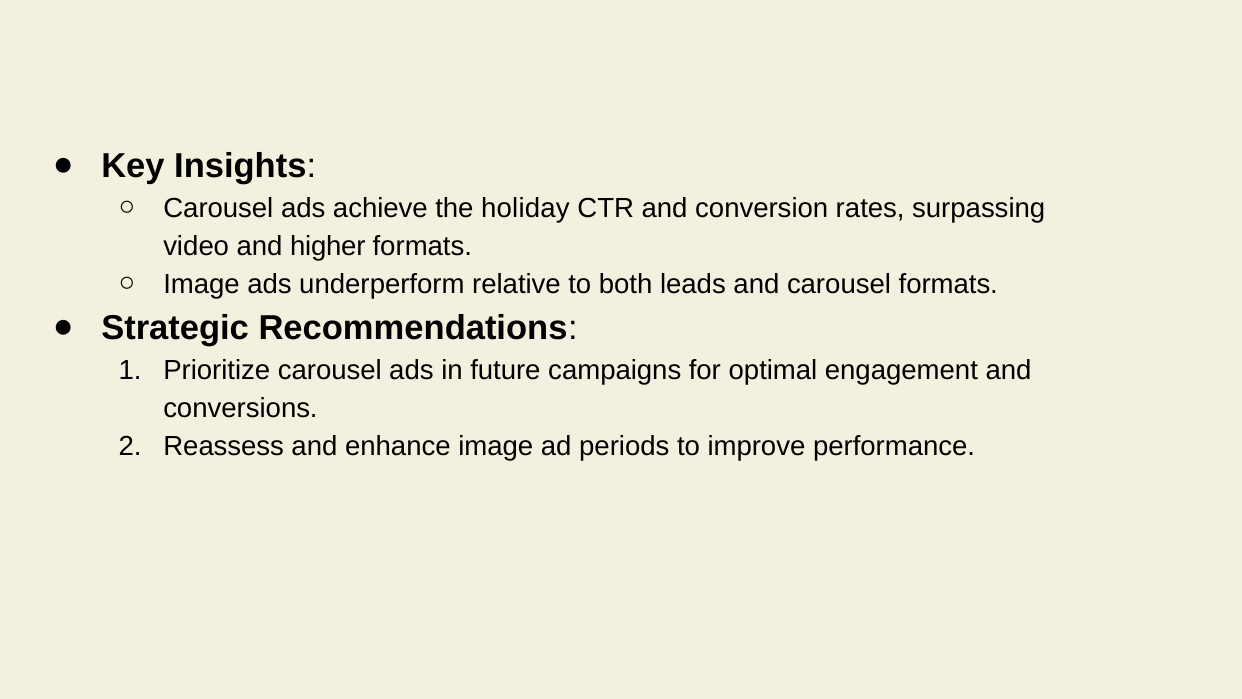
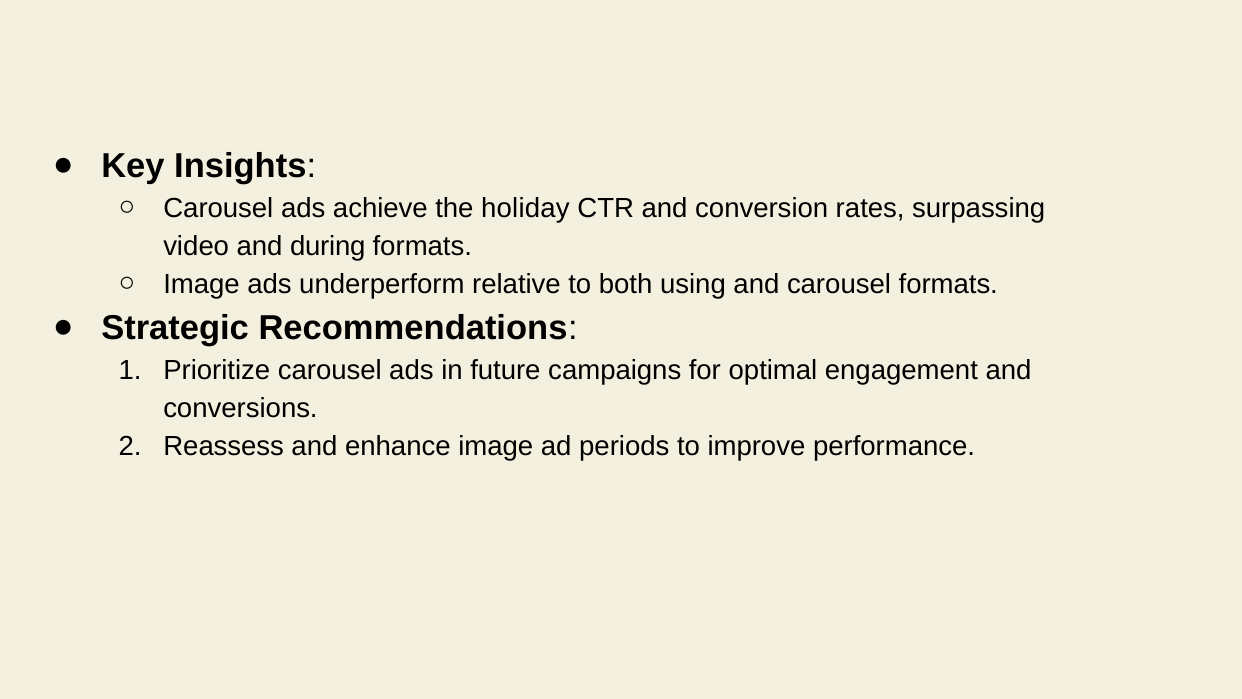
higher: higher -> during
leads: leads -> using
